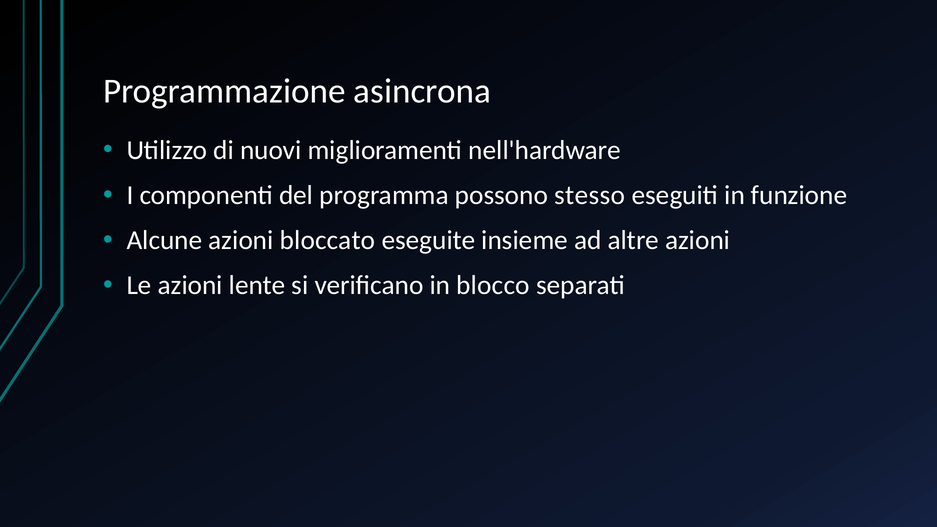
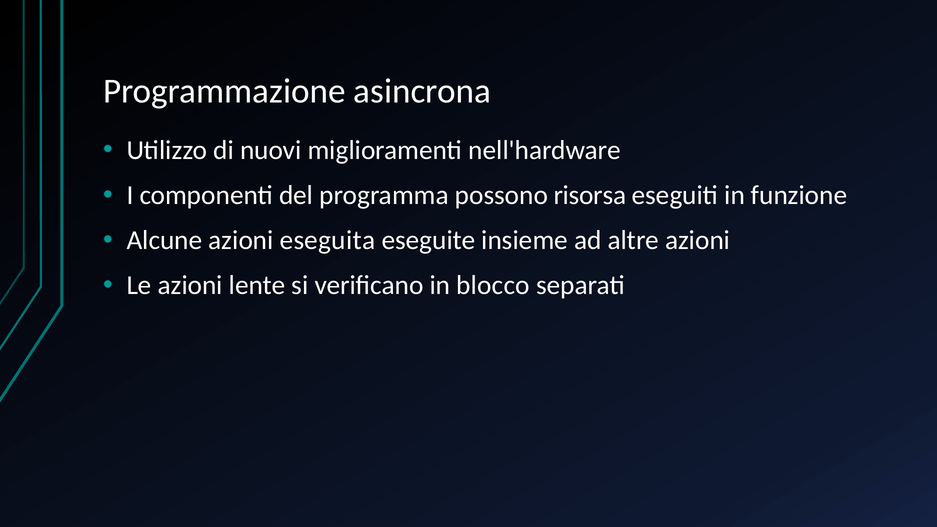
stesso: stesso -> risorsa
bloccato: bloccato -> eseguita
